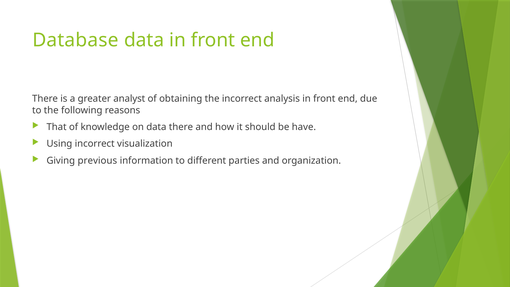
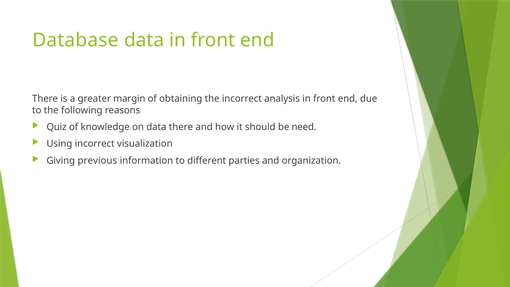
analyst: analyst -> margin
That: That -> Quiz
have: have -> need
